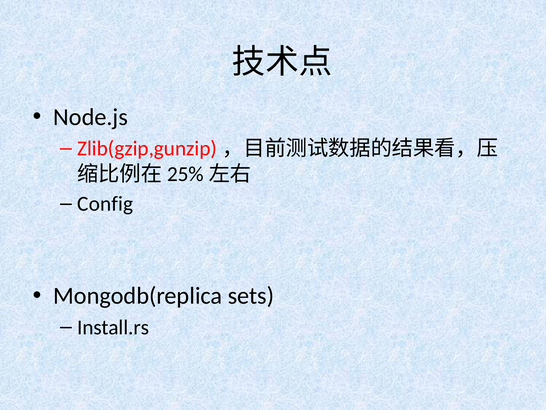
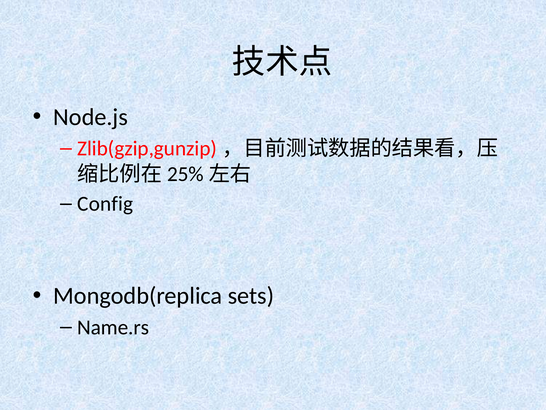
Install.rs: Install.rs -> Name.rs
